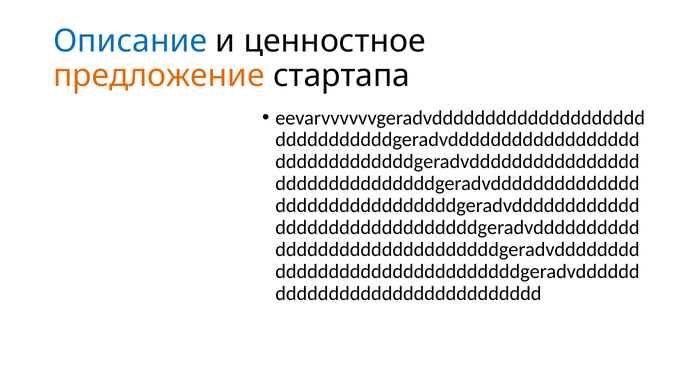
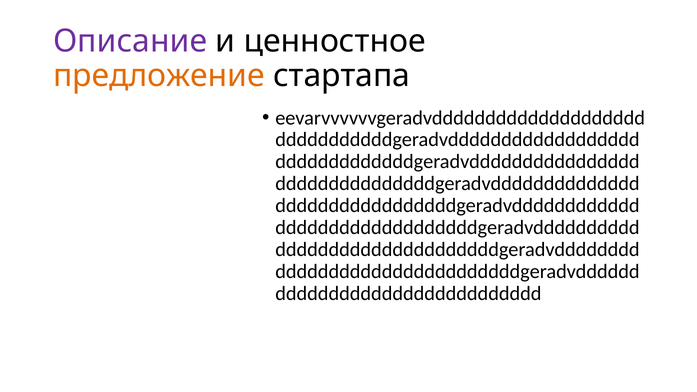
Описание colour: blue -> purple
